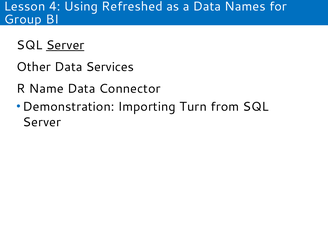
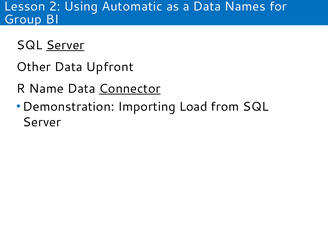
4: 4 -> 2
Refreshed: Refreshed -> Automatic
Services: Services -> Upfront
Connector underline: none -> present
Turn: Turn -> Load
